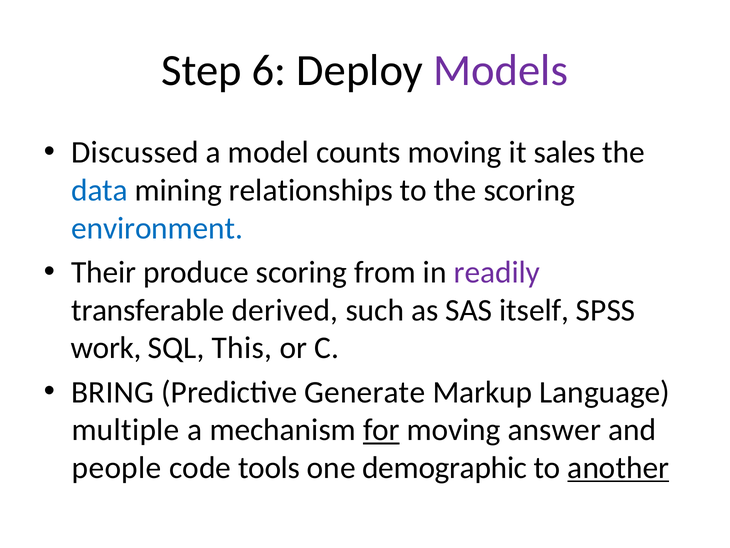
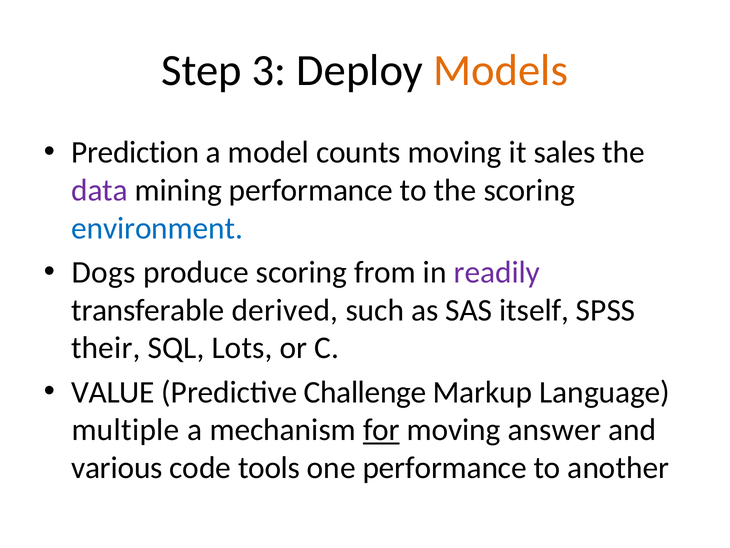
6: 6 -> 3
Models colour: purple -> orange
Discussed: Discussed -> Prediction
data colour: blue -> purple
mining relationships: relationships -> performance
Their: Their -> Dogs
work: work -> their
This: This -> Lots
BRING: BRING -> VALUE
Generate: Generate -> Challenge
people: people -> various
one demographic: demographic -> performance
another underline: present -> none
